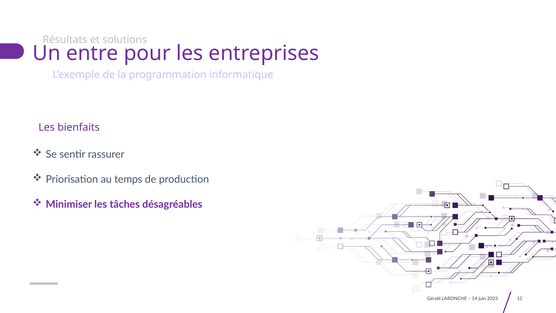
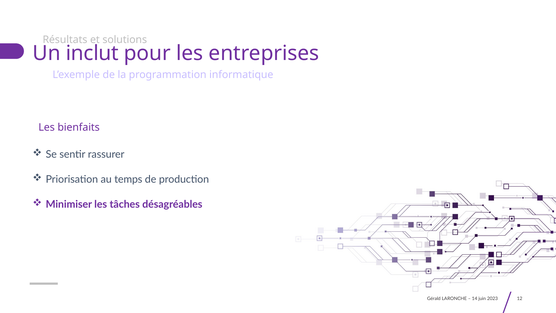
entre: entre -> inclut
